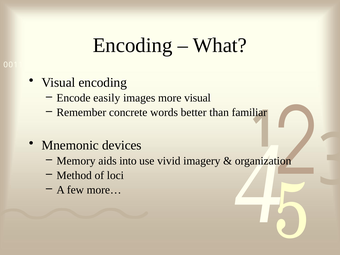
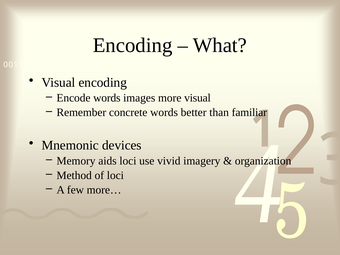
Encode easily: easily -> words
aids into: into -> loci
